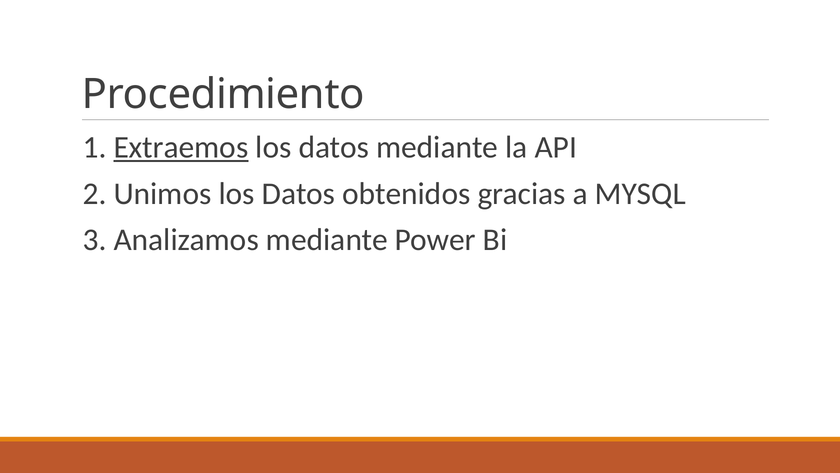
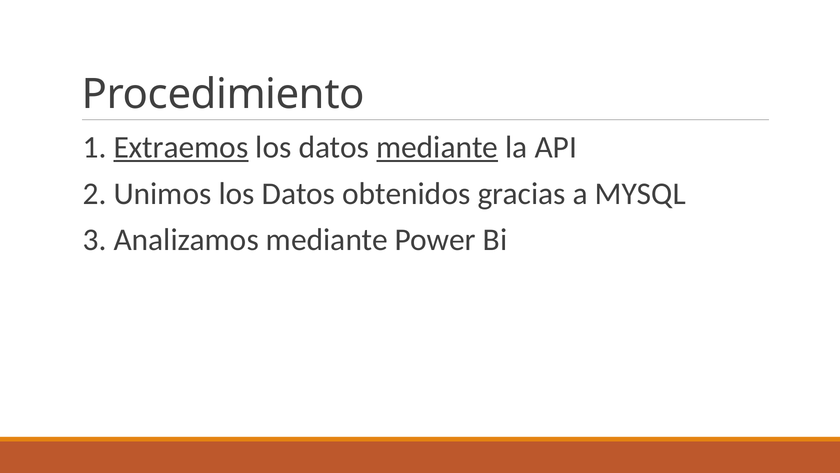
mediante at (437, 147) underline: none -> present
